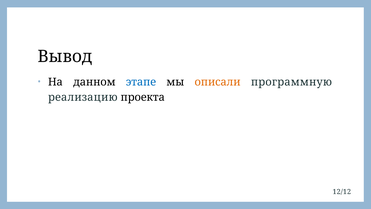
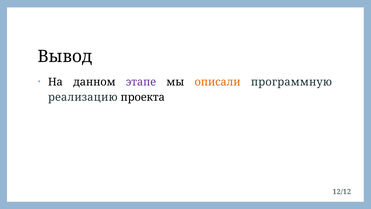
этапе colour: blue -> purple
